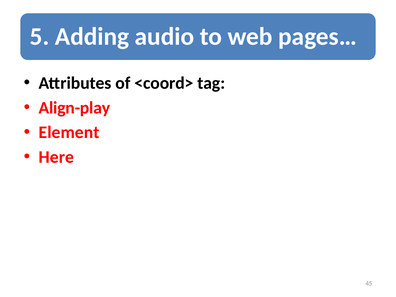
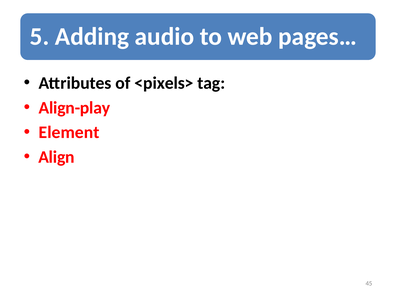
<coord>: <coord> -> <pixels>
Here: Here -> Align
